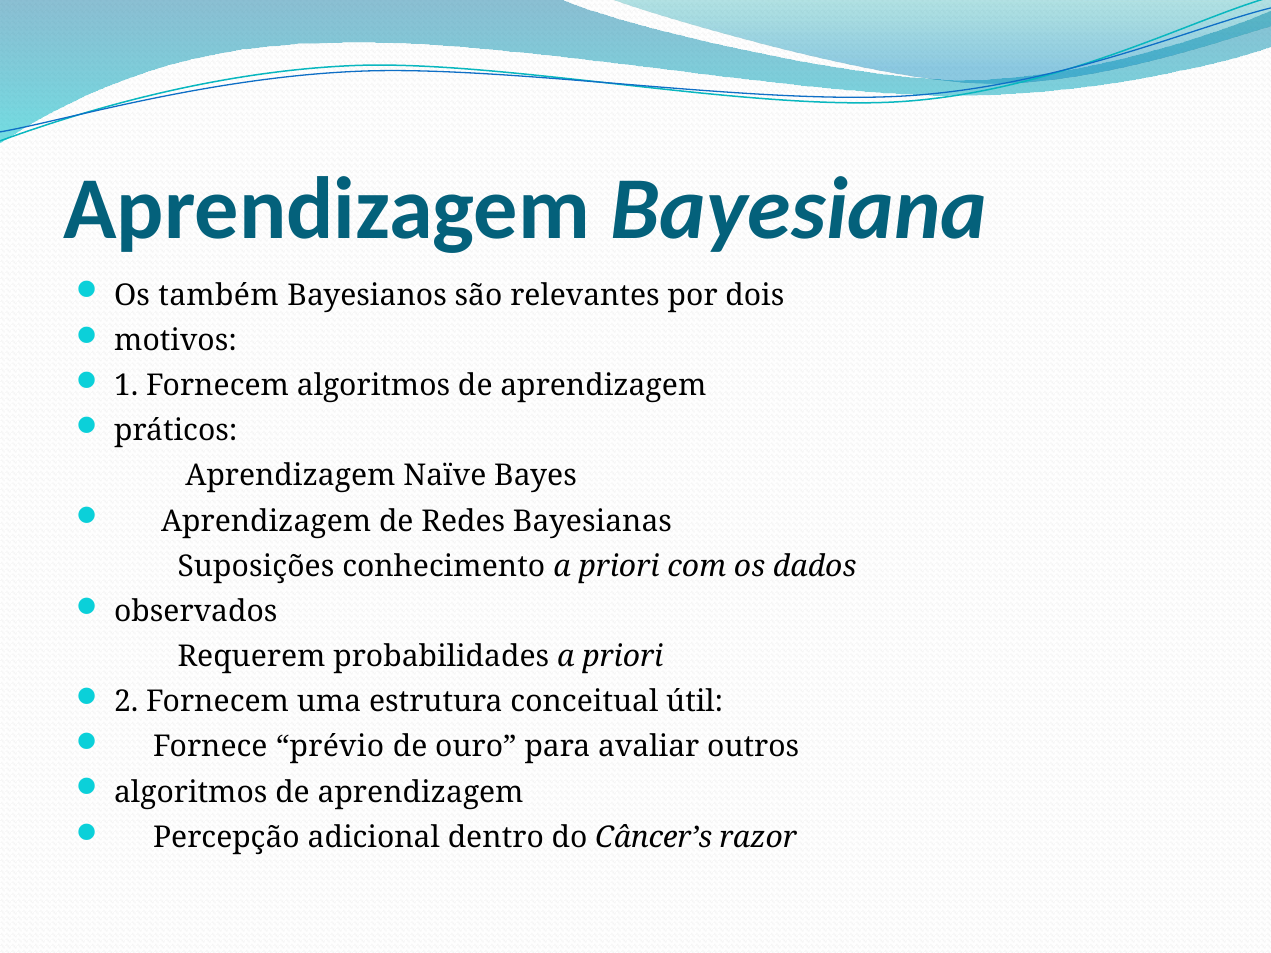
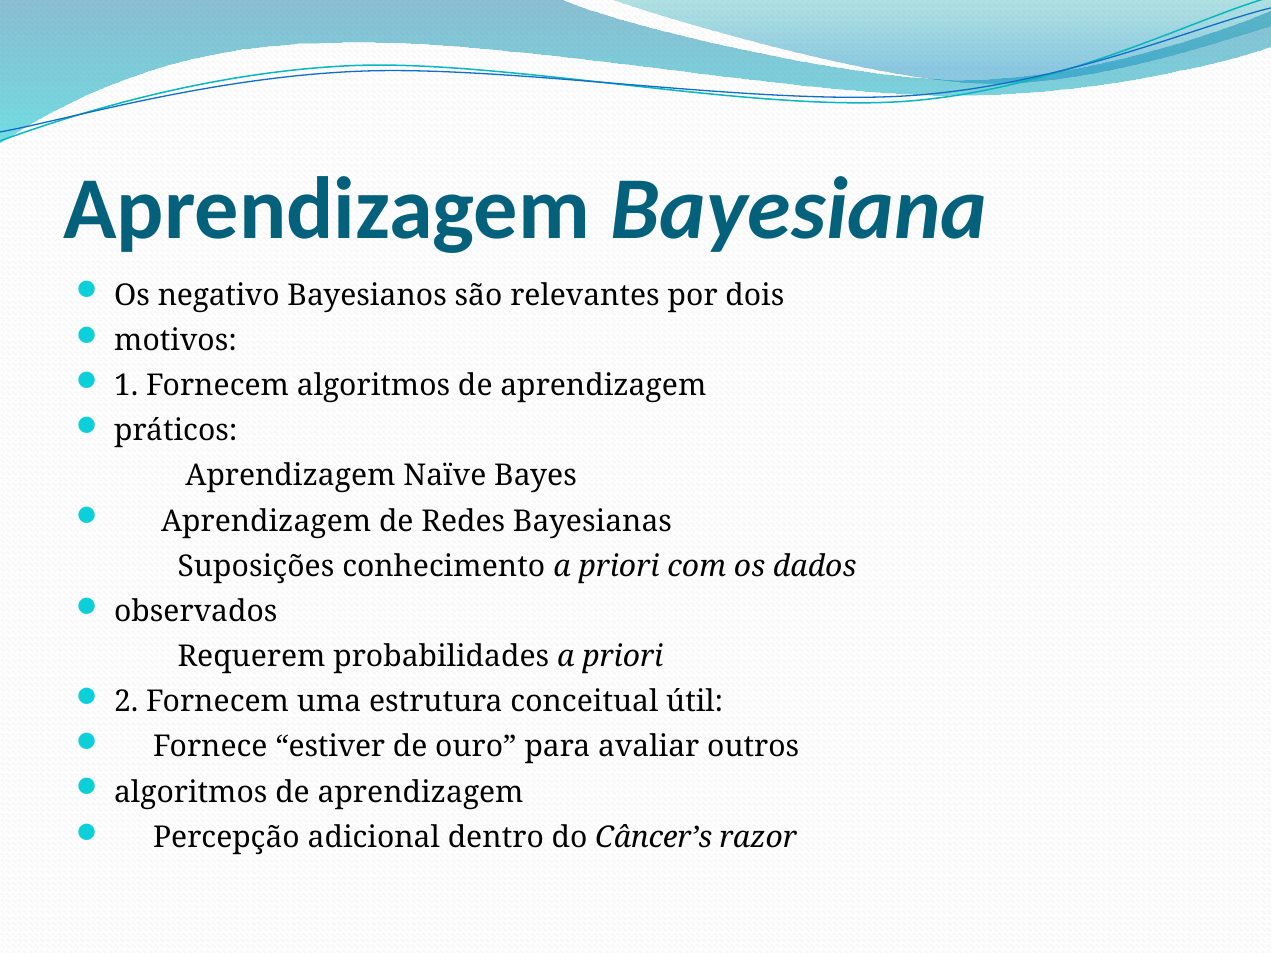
também: também -> negativo
prévio: prévio -> estiver
